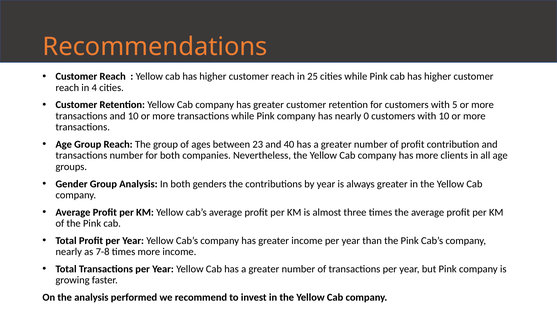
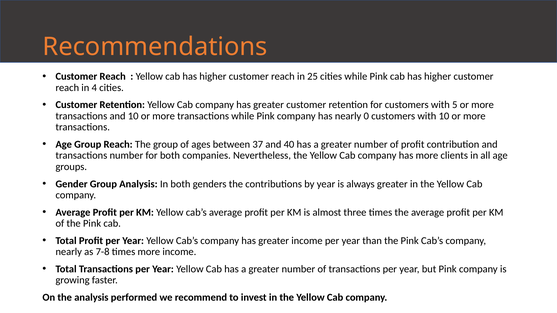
23: 23 -> 37
